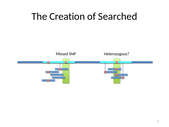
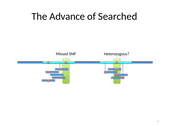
Creation: Creation -> Advance
